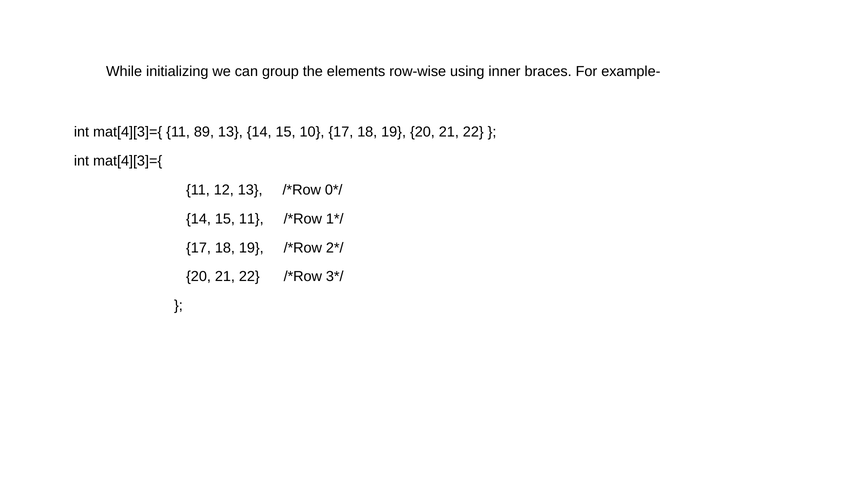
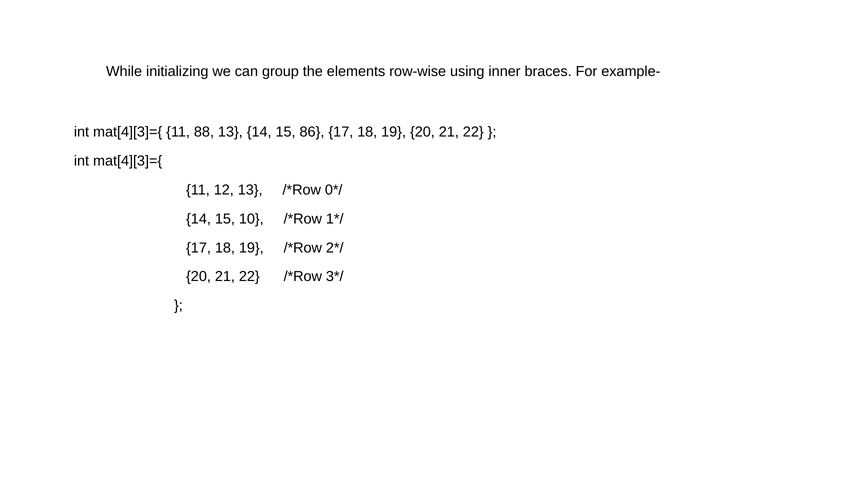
89: 89 -> 88
10: 10 -> 86
15 11: 11 -> 10
